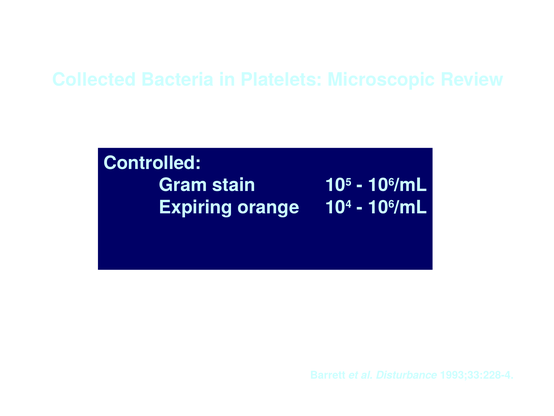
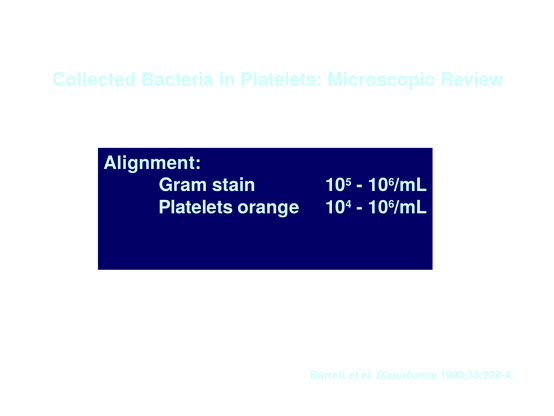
Controlled: Controlled -> Alignment
Expiring at (196, 207): Expiring -> Platelets
